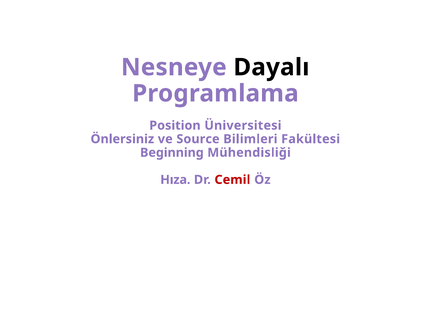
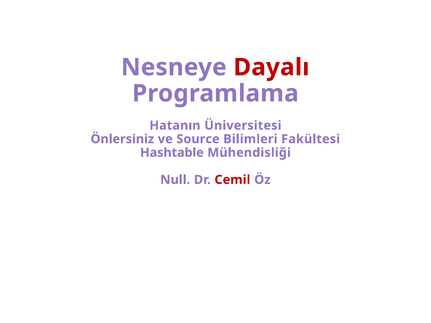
Dayalı colour: black -> red
Position: Position -> Hatanın
Beginning: Beginning -> Hashtable
Hıza: Hıza -> Null
